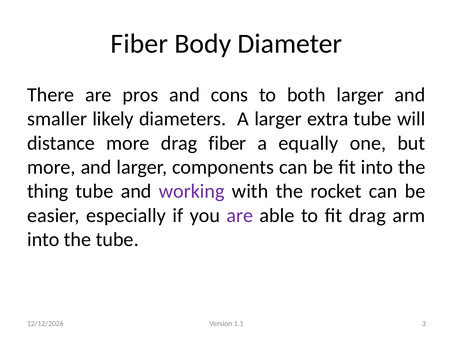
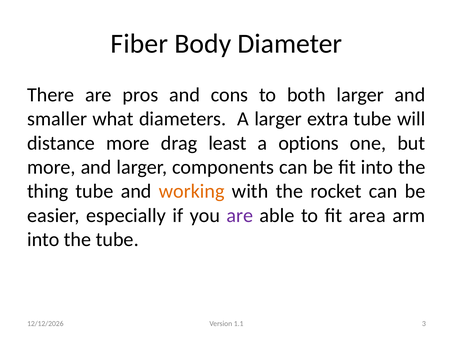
likely: likely -> what
drag fiber: fiber -> least
equally: equally -> options
working colour: purple -> orange
fit drag: drag -> area
